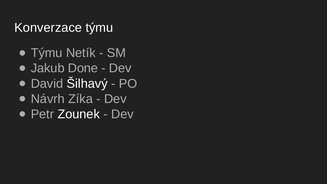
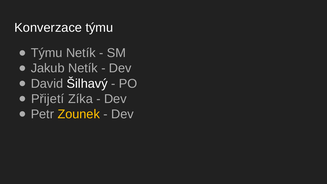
Jakub Done: Done -> Netík
Návrh: Návrh -> Přijetí
Zounek colour: white -> yellow
